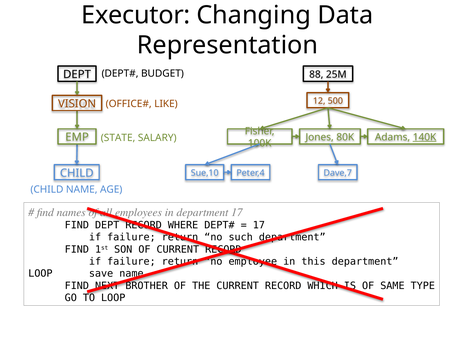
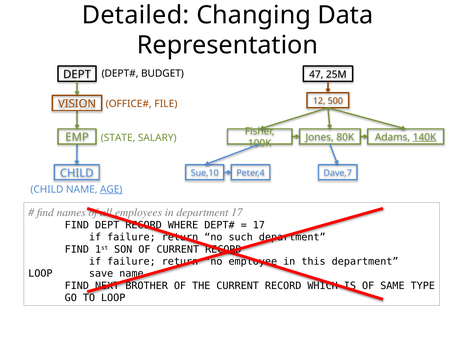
Executor: Executor -> Detailed
88: 88 -> 47
LIKE: LIKE -> FILE
AGE underline: none -> present
